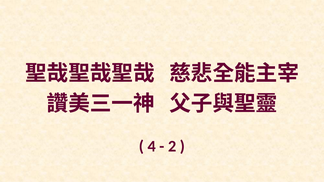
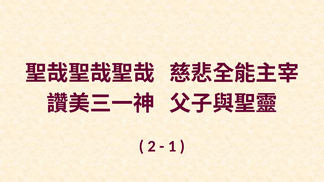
4: 4 -> 2
2: 2 -> 1
